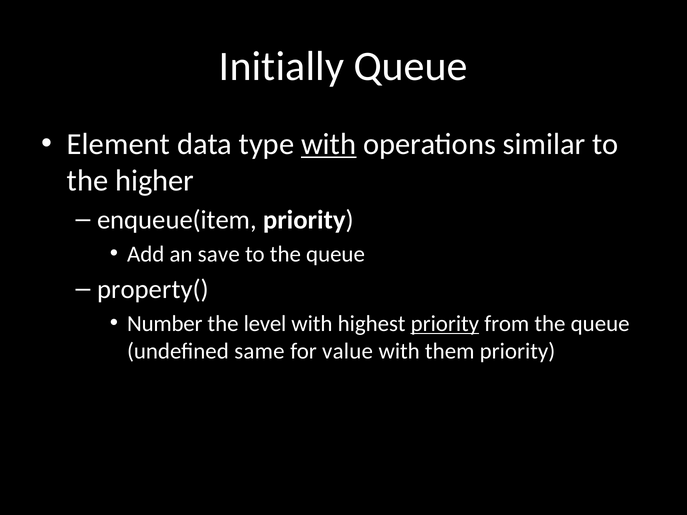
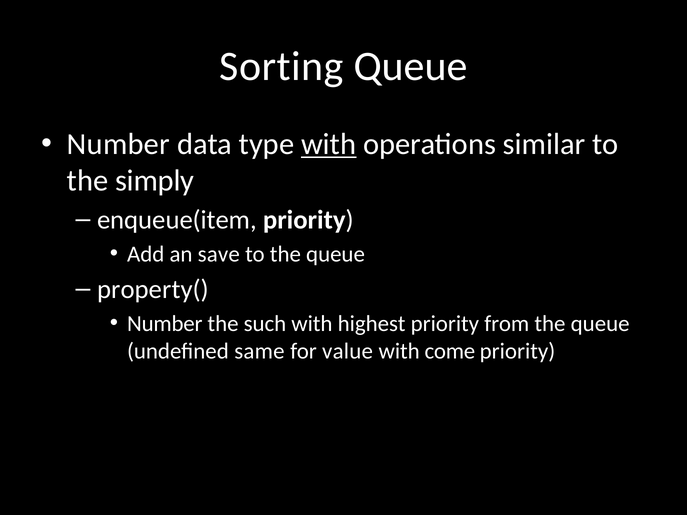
Initially: Initially -> Sorting
Element at (119, 144): Element -> Number
higher: higher -> simply
level: level -> such
priority at (445, 324) underline: present -> none
them: them -> come
